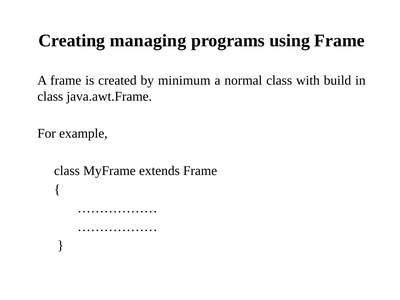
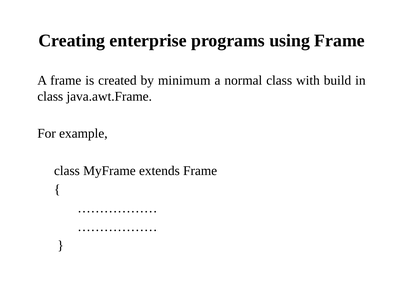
managing: managing -> enterprise
